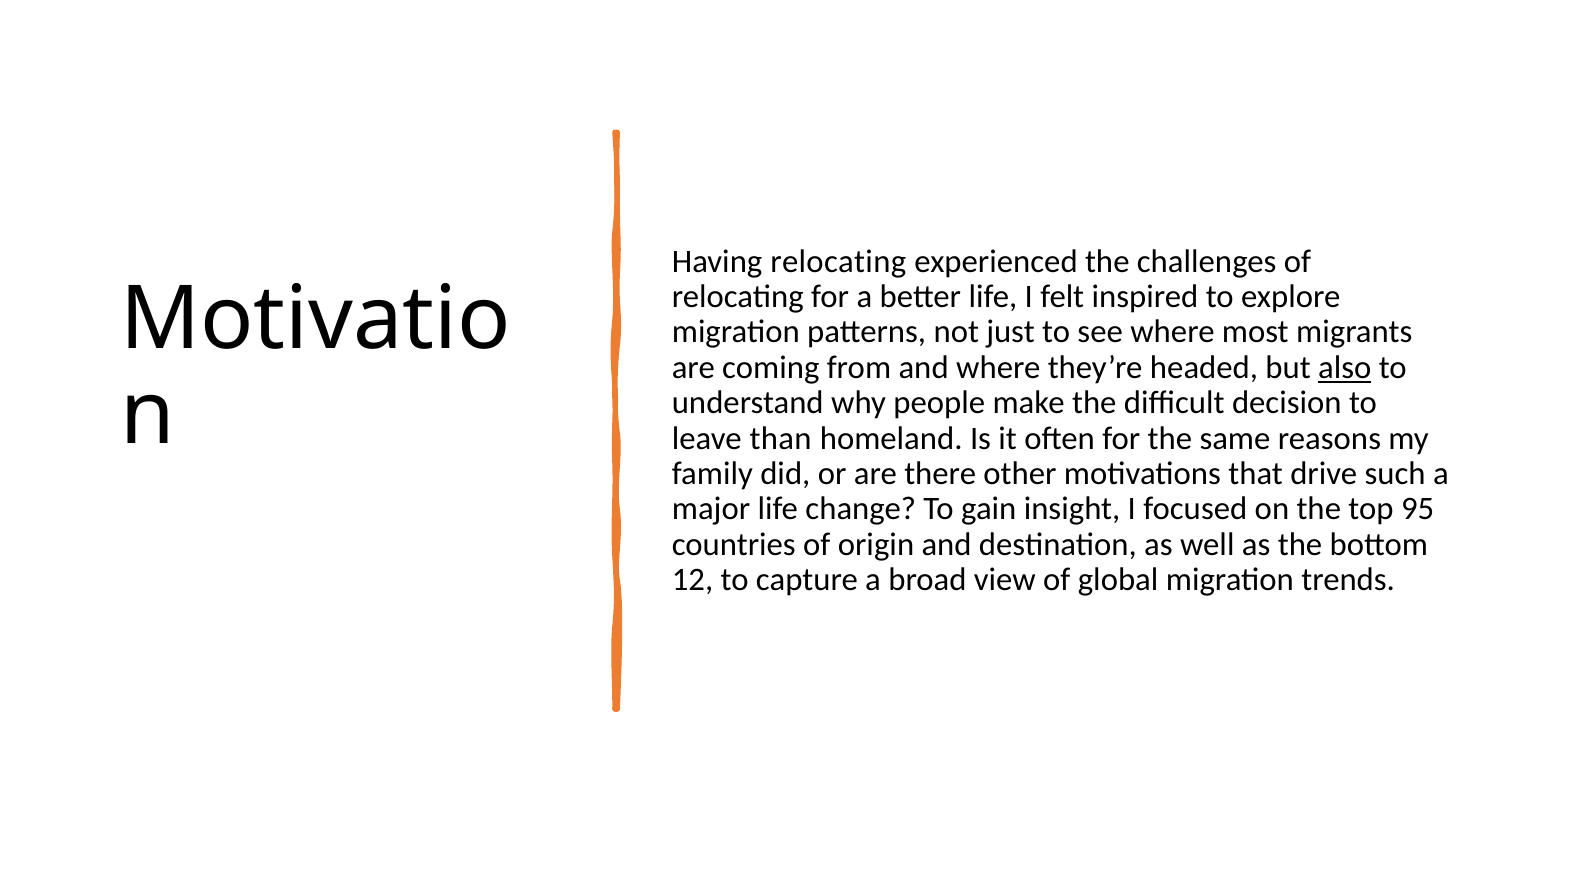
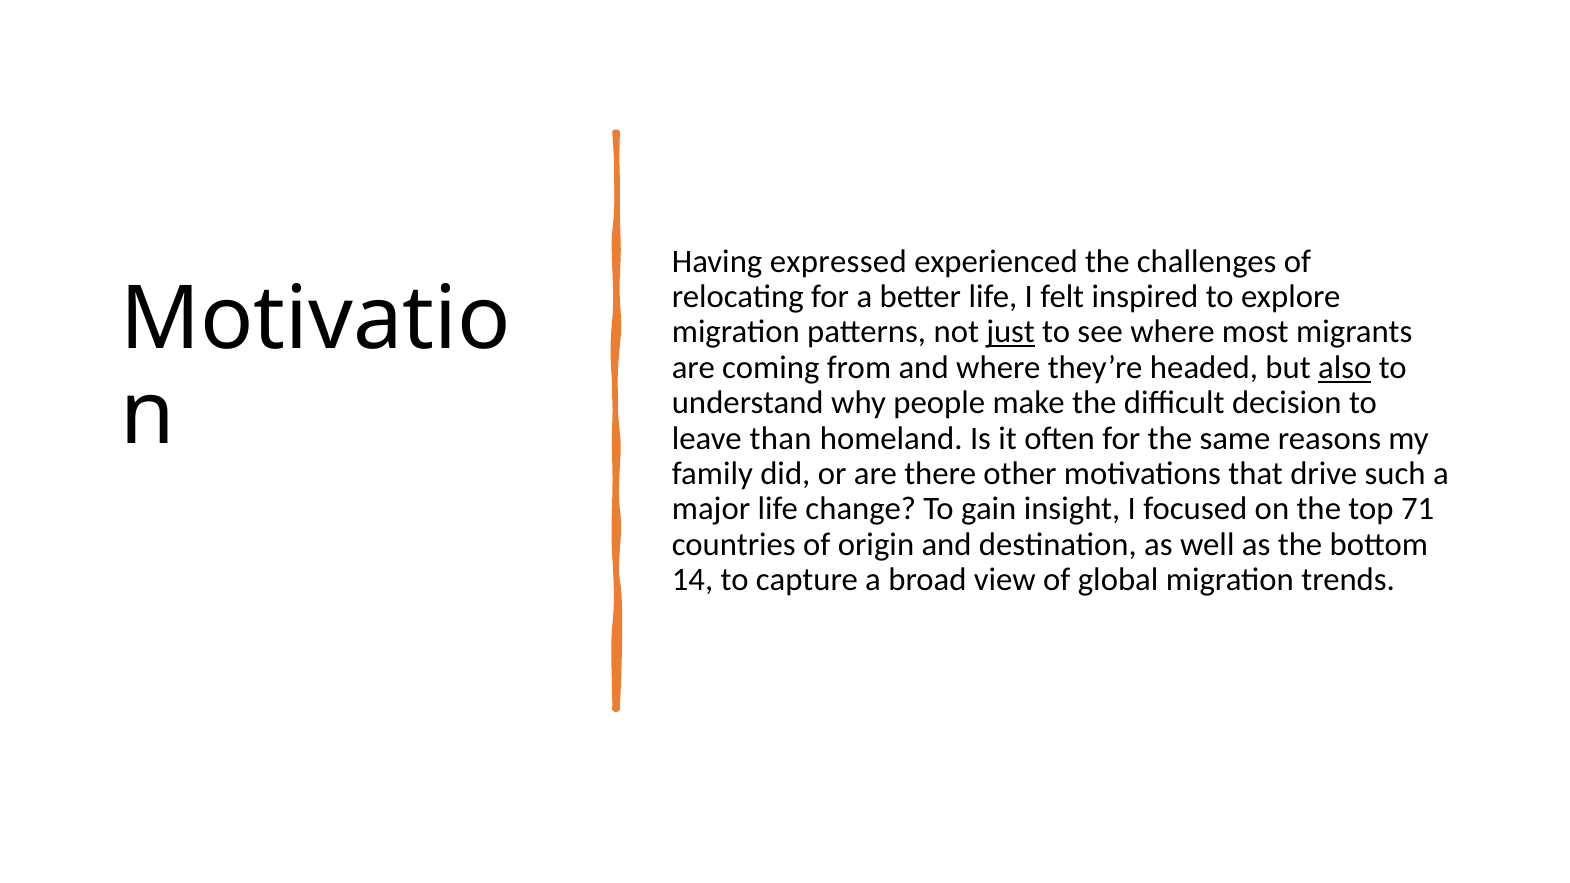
Having relocating: relocating -> expressed
just underline: none -> present
95: 95 -> 71
12: 12 -> 14
